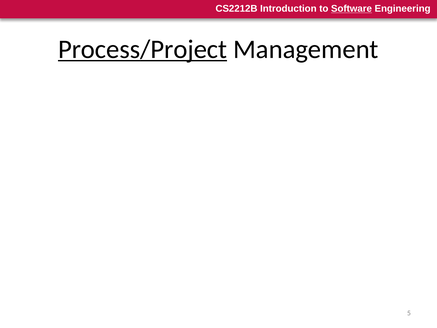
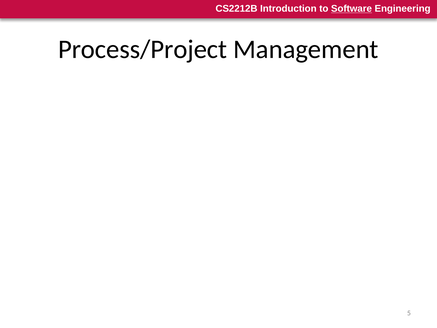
Process/Project underline: present -> none
